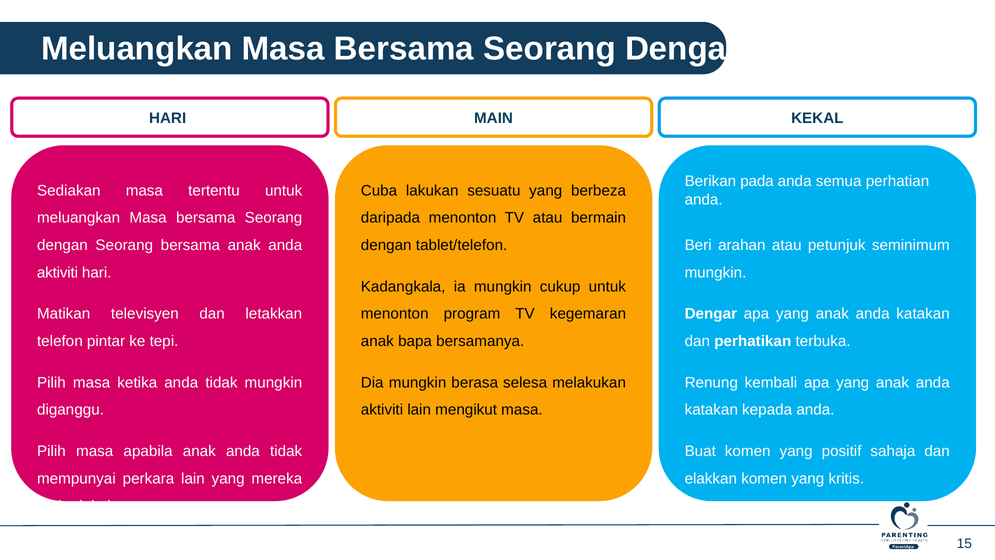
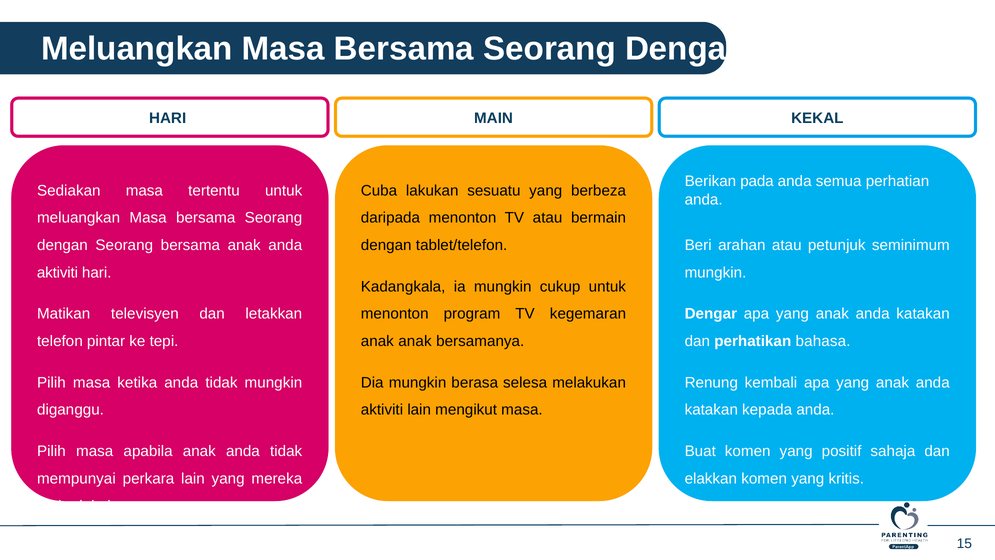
anak bapa: bapa -> anak
terbuka: terbuka -> bahasa
